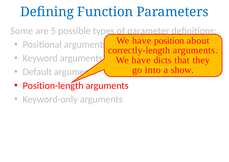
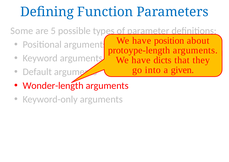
correctly-length: correctly-length -> protoype-length
show: show -> given
Position-length: Position-length -> Wonder-length
